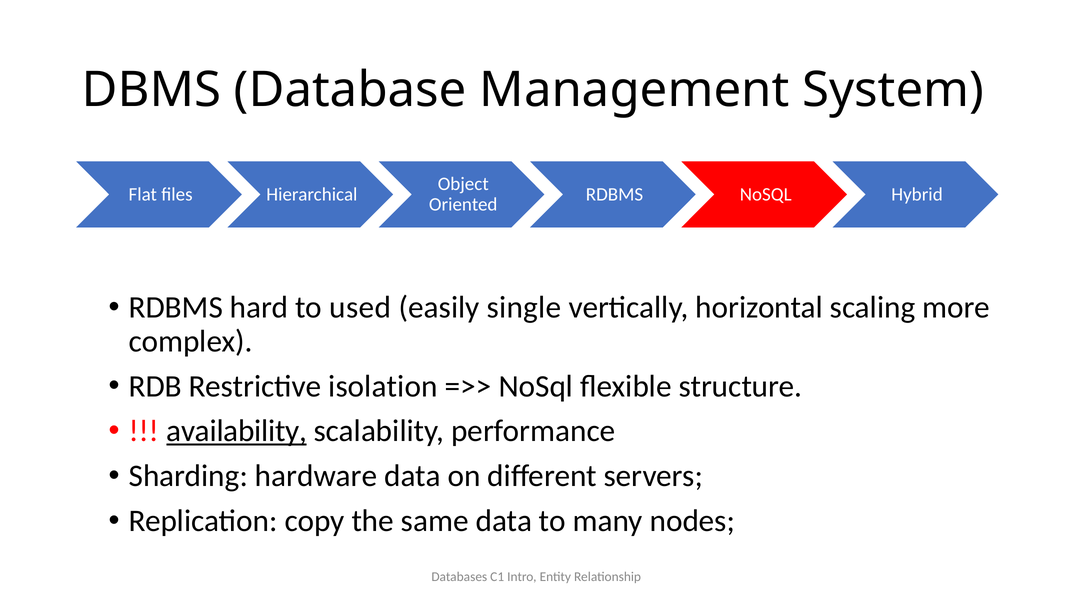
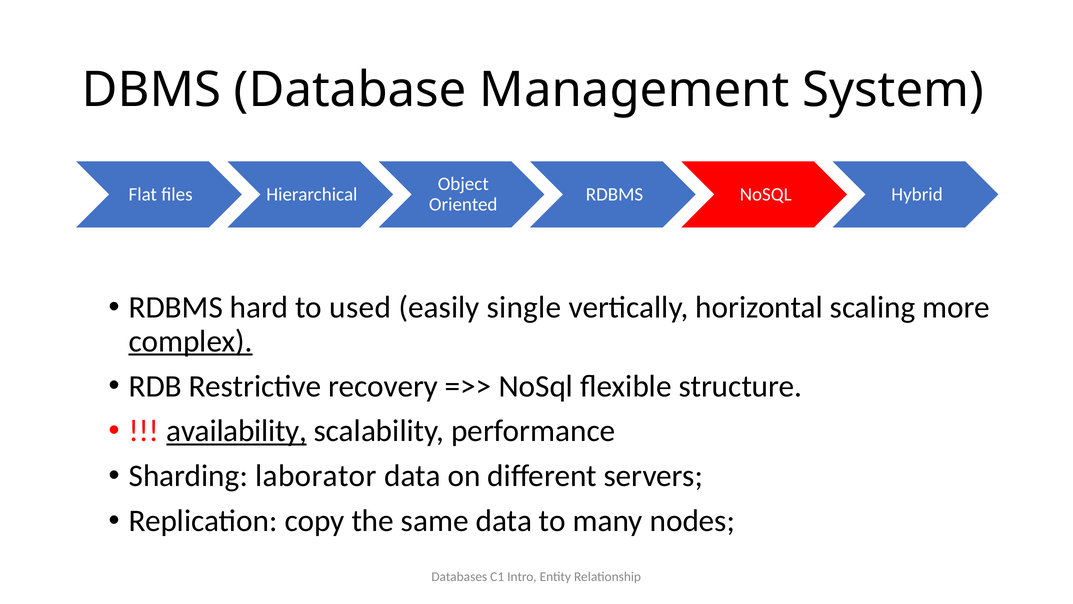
complex underline: none -> present
isolation: isolation -> recovery
hardware: hardware -> laborator
